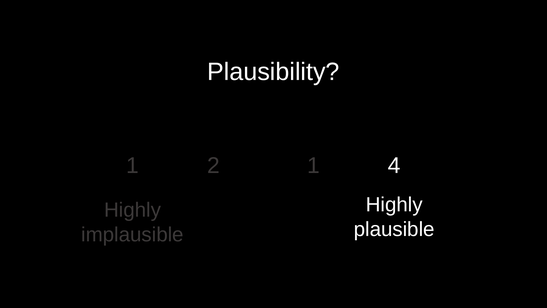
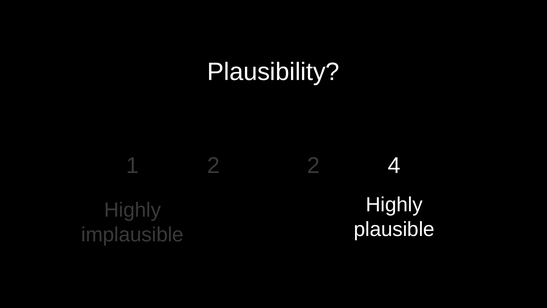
2 1: 1 -> 2
